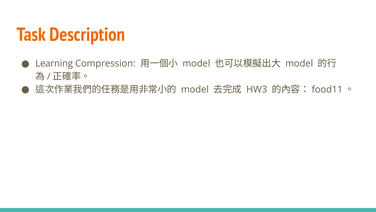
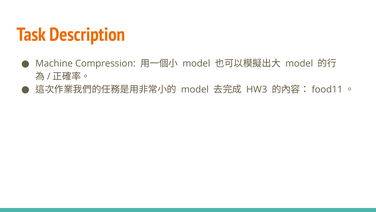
Learning: Learning -> Machine
